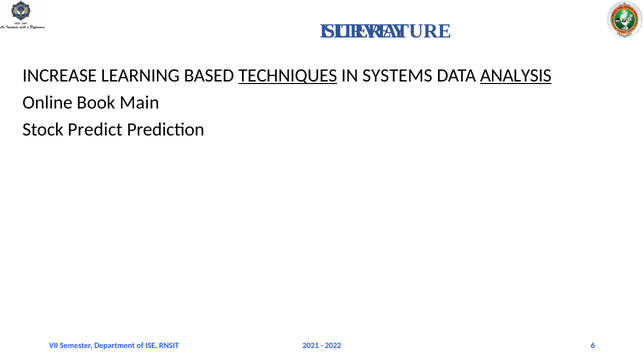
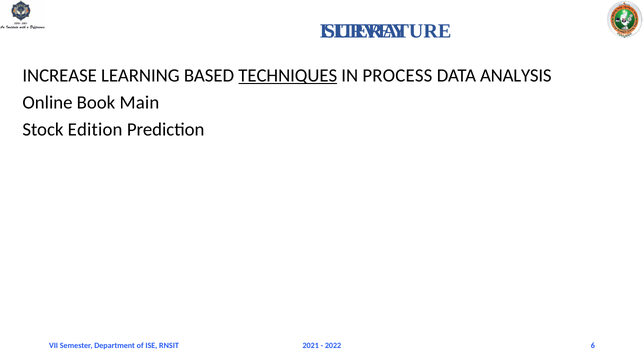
SYSTEMS: SYSTEMS -> PROCESS
ANALYSIS underline: present -> none
Predict: Predict -> Edition
